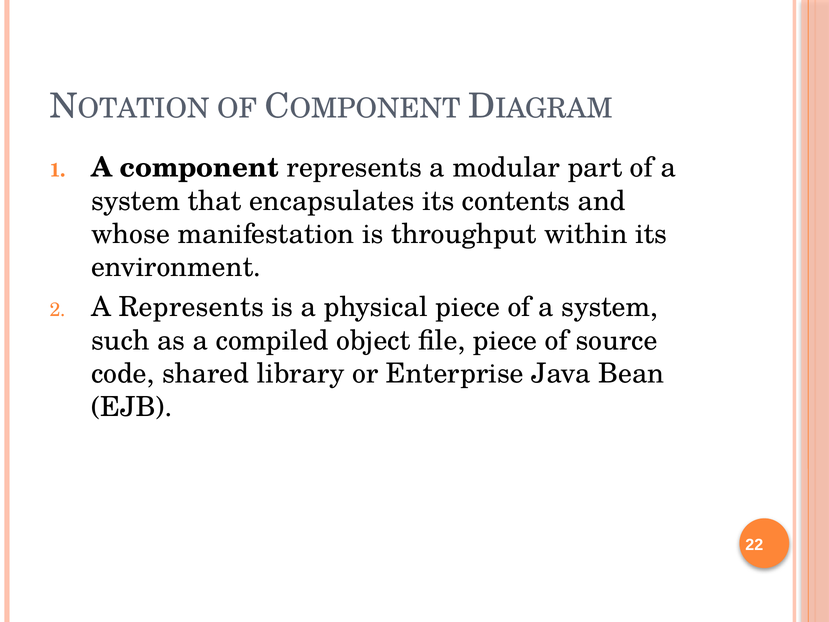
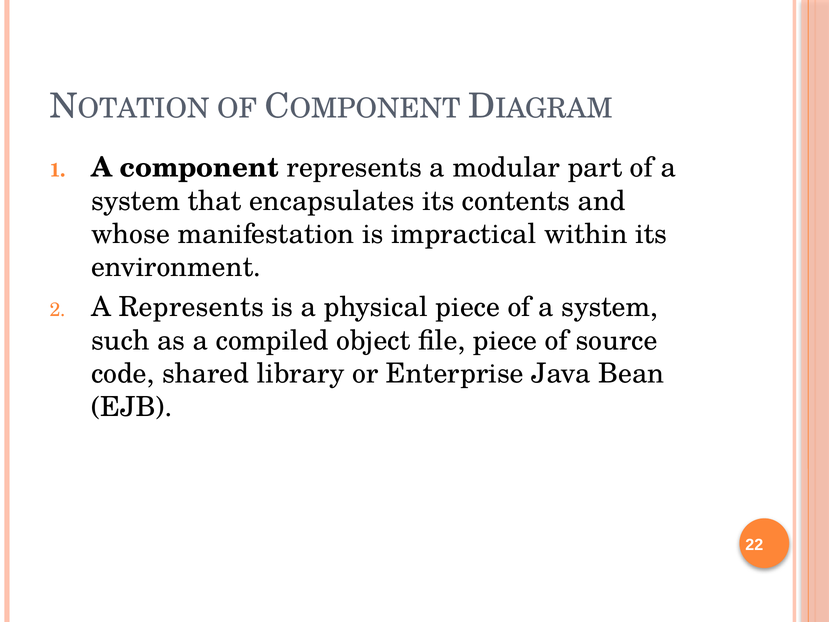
throughput: throughput -> impractical
